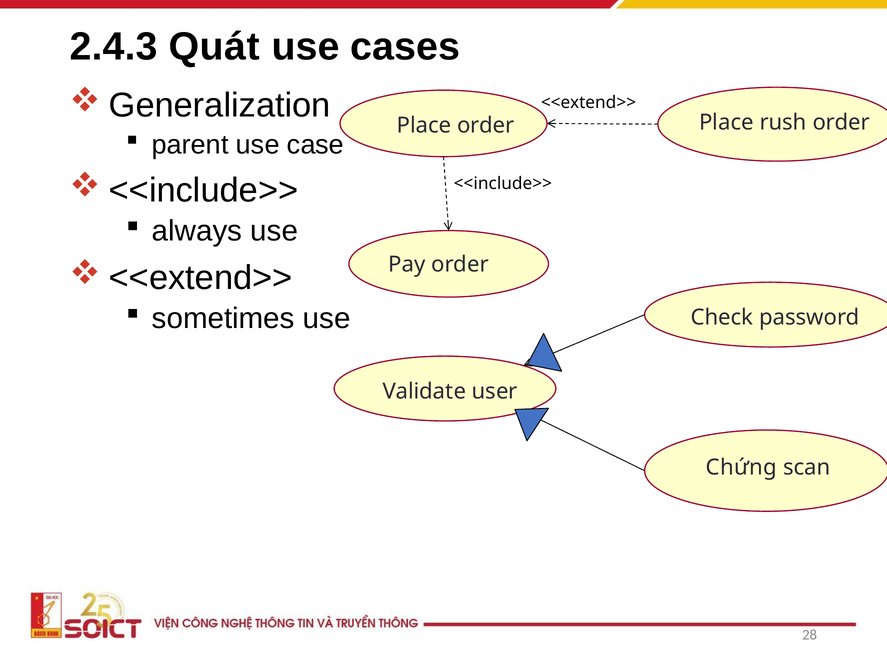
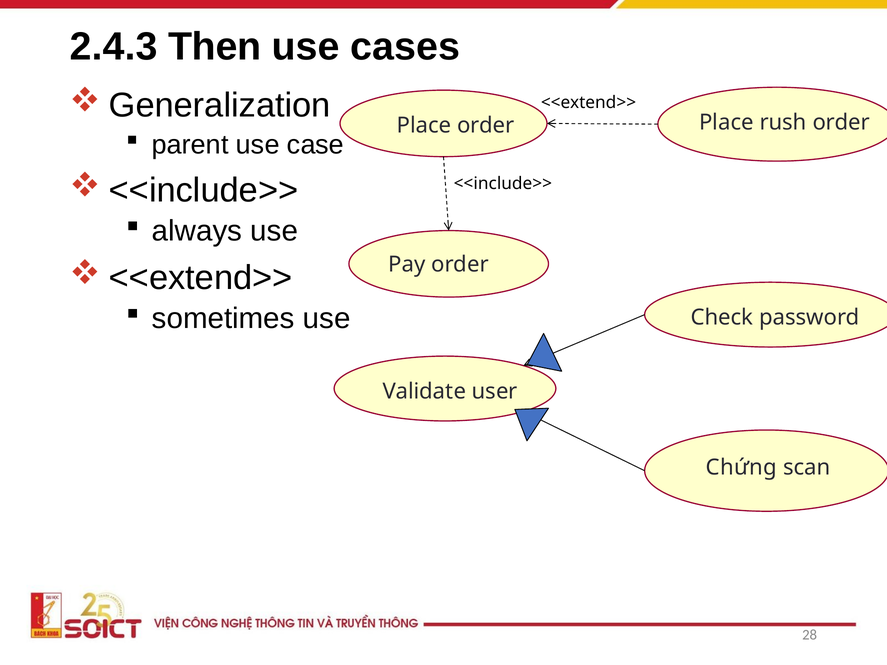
Quát: Quát -> Then
